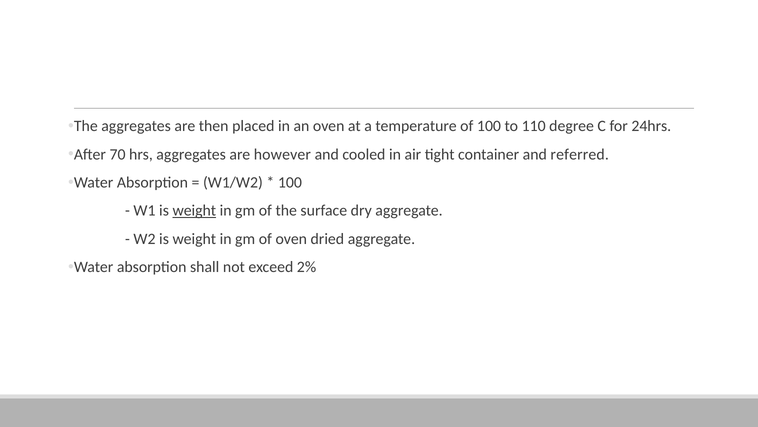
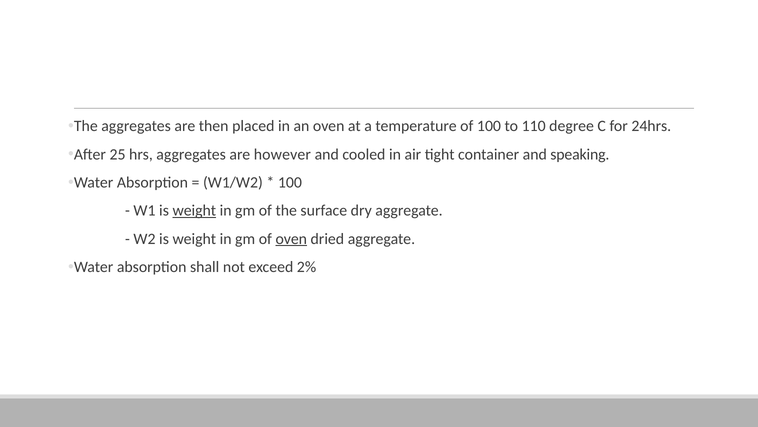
70: 70 -> 25
referred: referred -> speaking
oven at (291, 238) underline: none -> present
